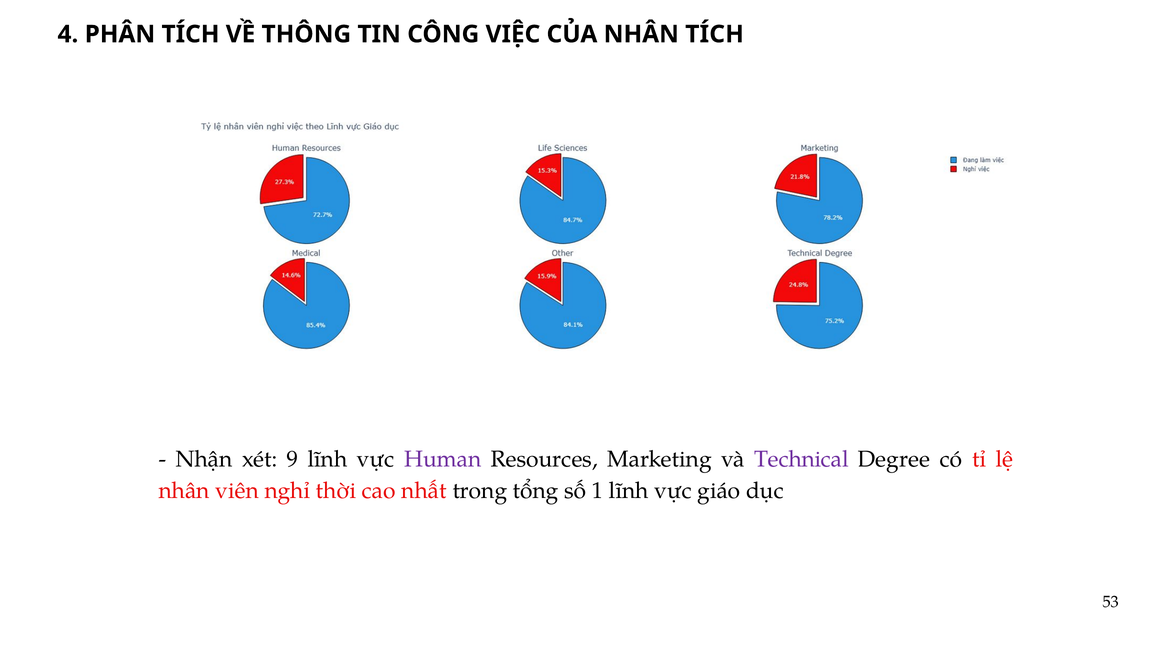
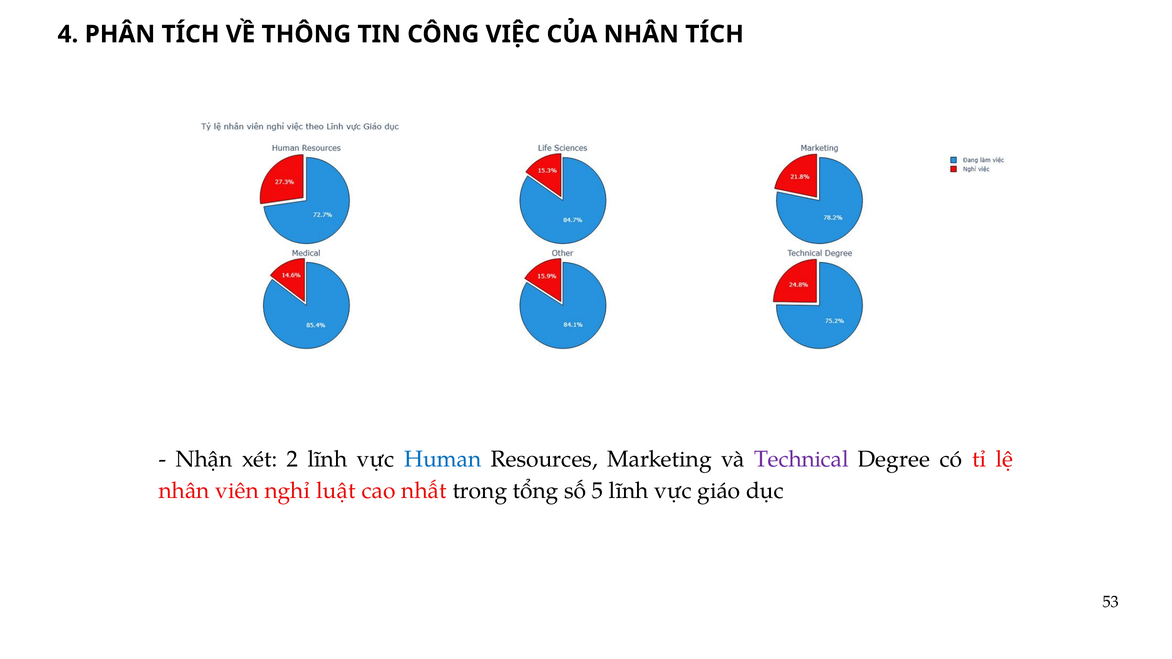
9: 9 -> 2
Human colour: purple -> blue
thời: thời -> luật
1: 1 -> 5
